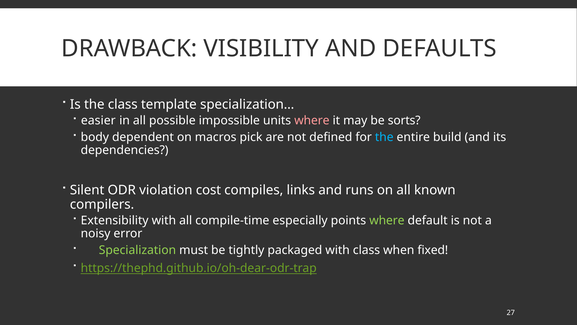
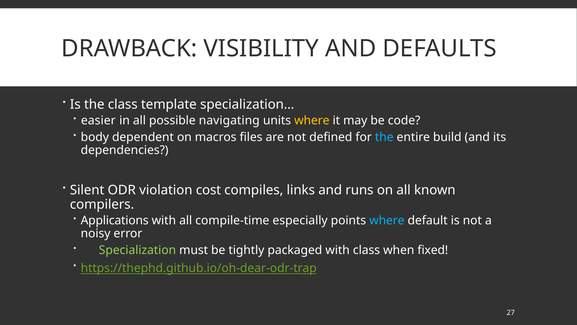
impossible: impossible -> navigating
where at (312, 120) colour: pink -> yellow
sorts: sorts -> code
pick: pick -> files
Extensibility: Extensibility -> Applications
where at (387, 220) colour: light green -> light blue
